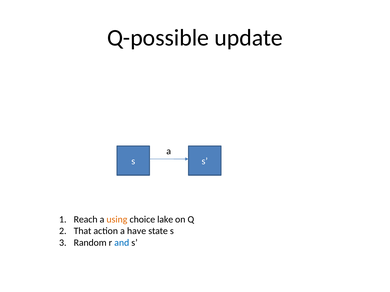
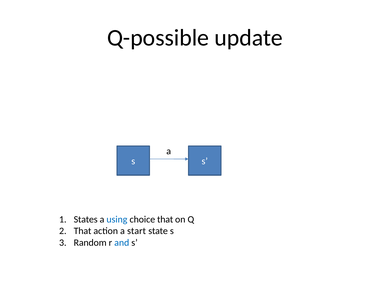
Reach: Reach -> States
using colour: orange -> blue
choice lake: lake -> that
have: have -> start
